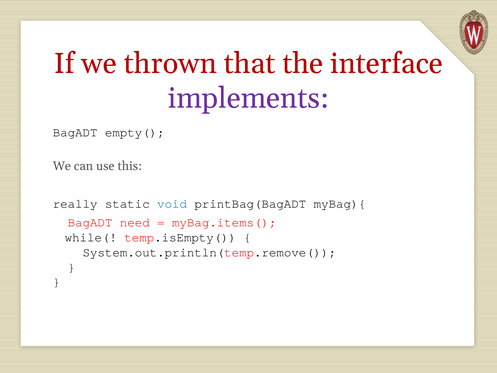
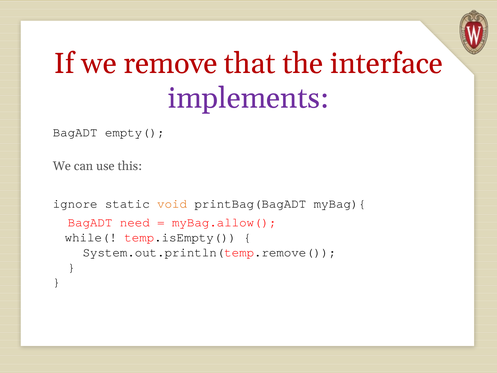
thrown: thrown -> remove
really: really -> ignore
void colour: blue -> orange
myBag.items(: myBag.items( -> myBag.allow(
